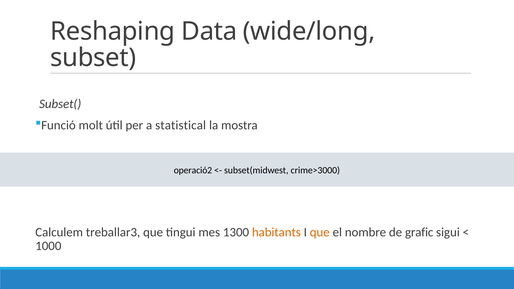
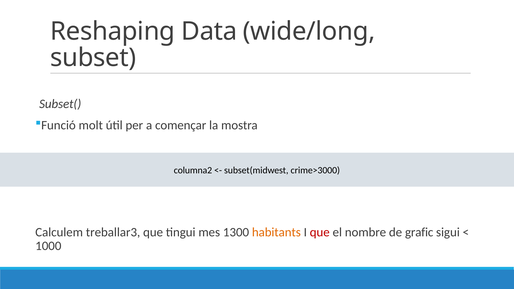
statistical: statistical -> començar
operació2: operació2 -> columna2
que at (320, 232) colour: orange -> red
